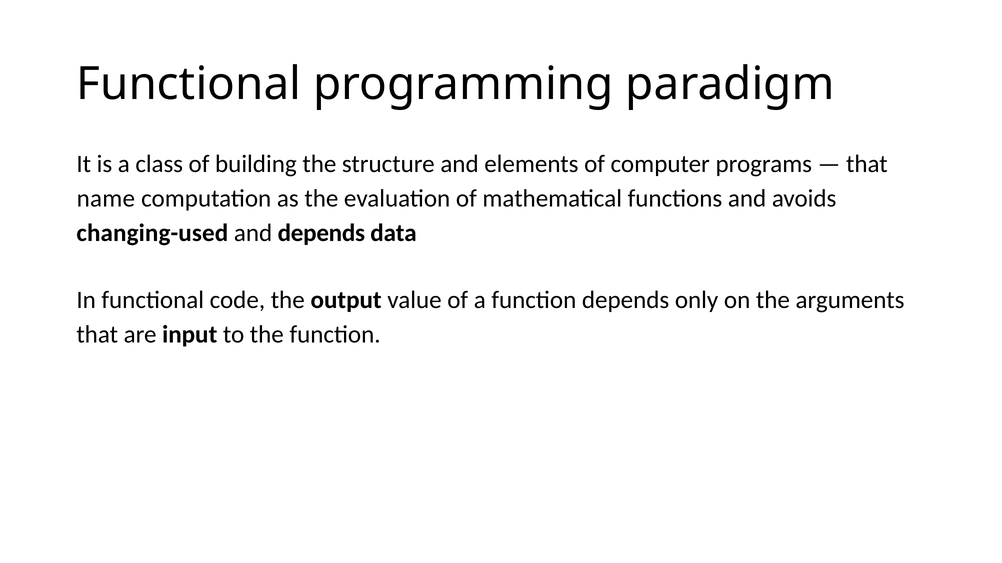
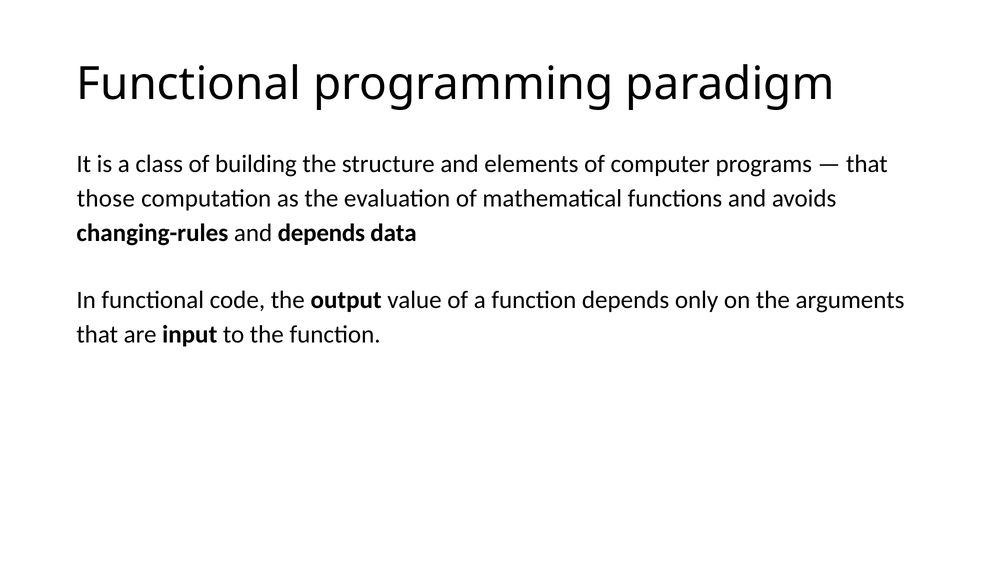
name: name -> those
changing-used: changing-used -> changing-rules
